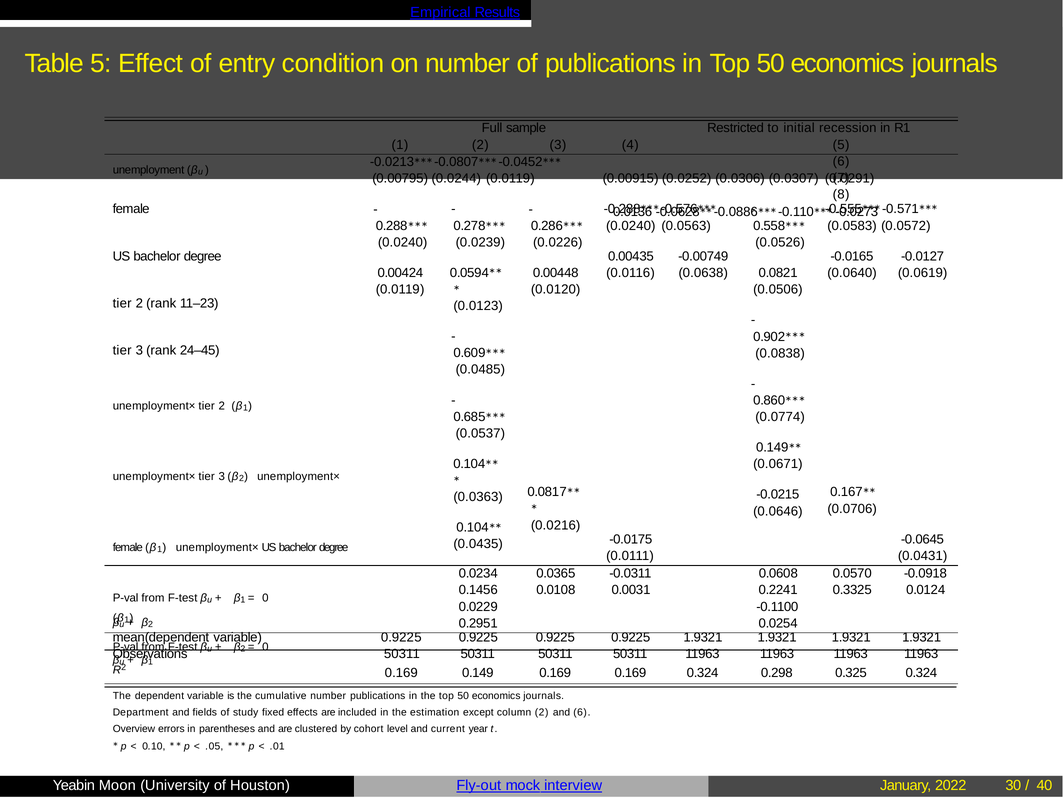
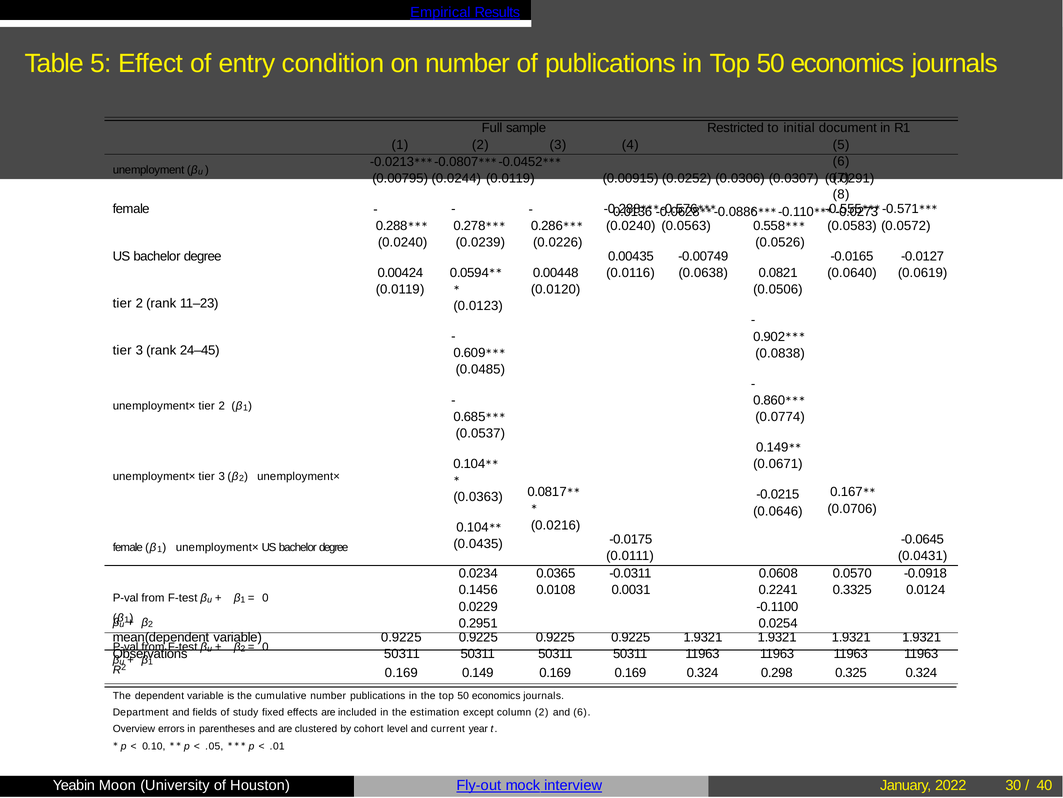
recession: recession -> document
